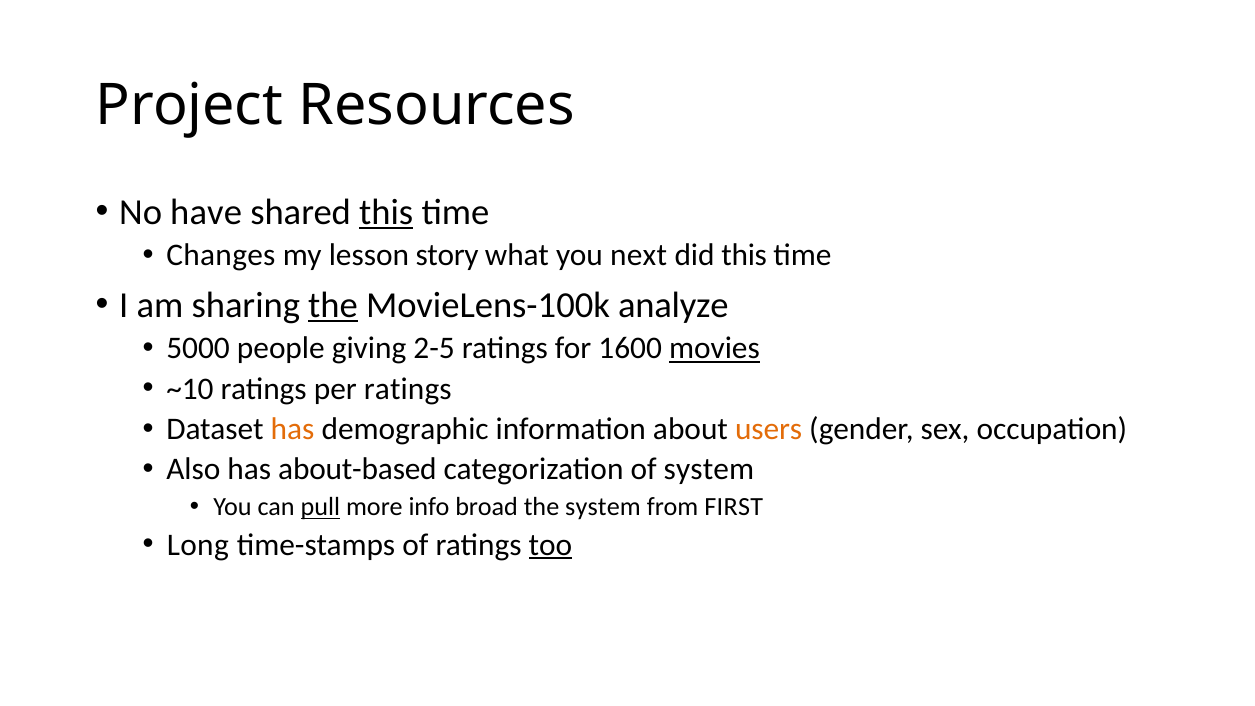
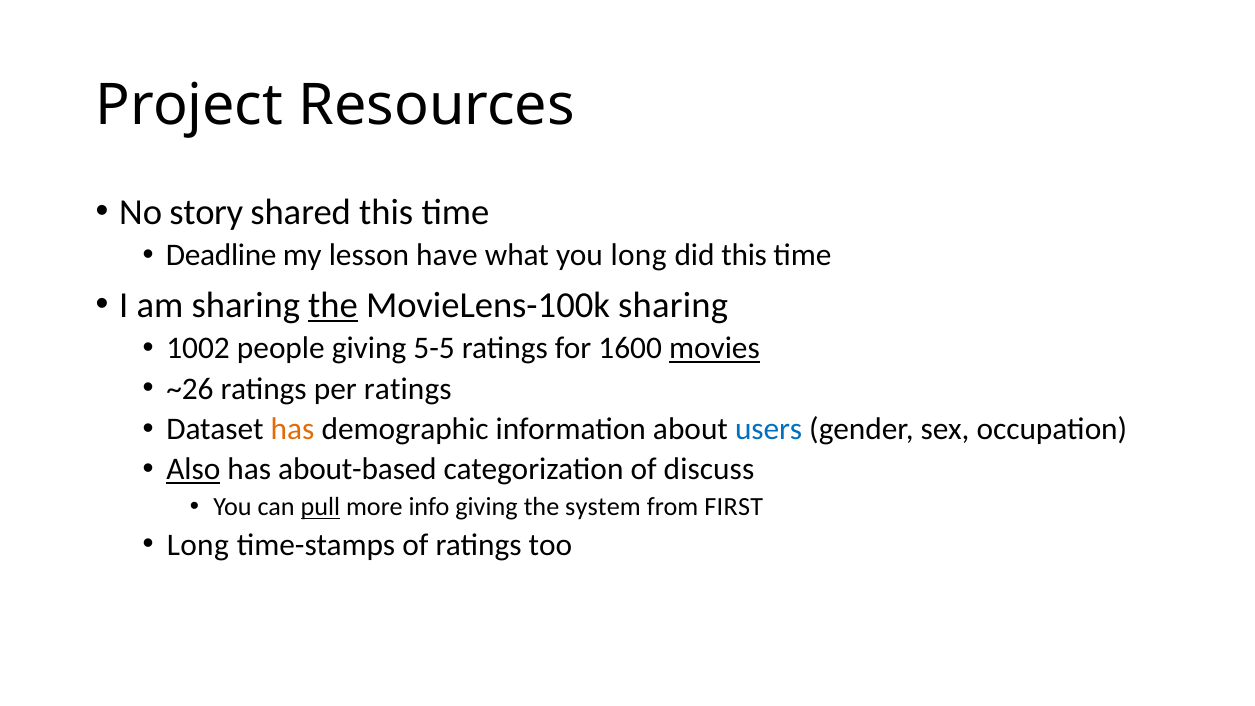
have: have -> story
this at (386, 212) underline: present -> none
Changes: Changes -> Deadline
story: story -> have
you next: next -> long
MovieLens-100k analyze: analyze -> sharing
5000: 5000 -> 1002
2-5: 2-5 -> 5-5
~10: ~10 -> ~26
users colour: orange -> blue
Also underline: none -> present
of system: system -> discuss
info broad: broad -> giving
too underline: present -> none
